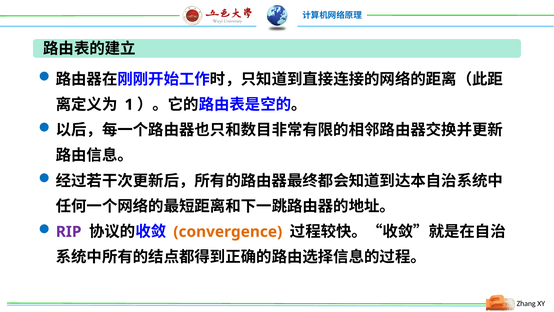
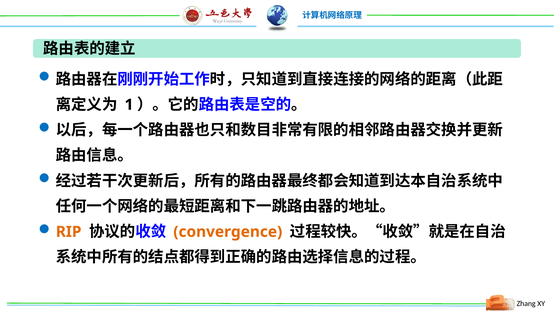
RIP colour: purple -> orange
